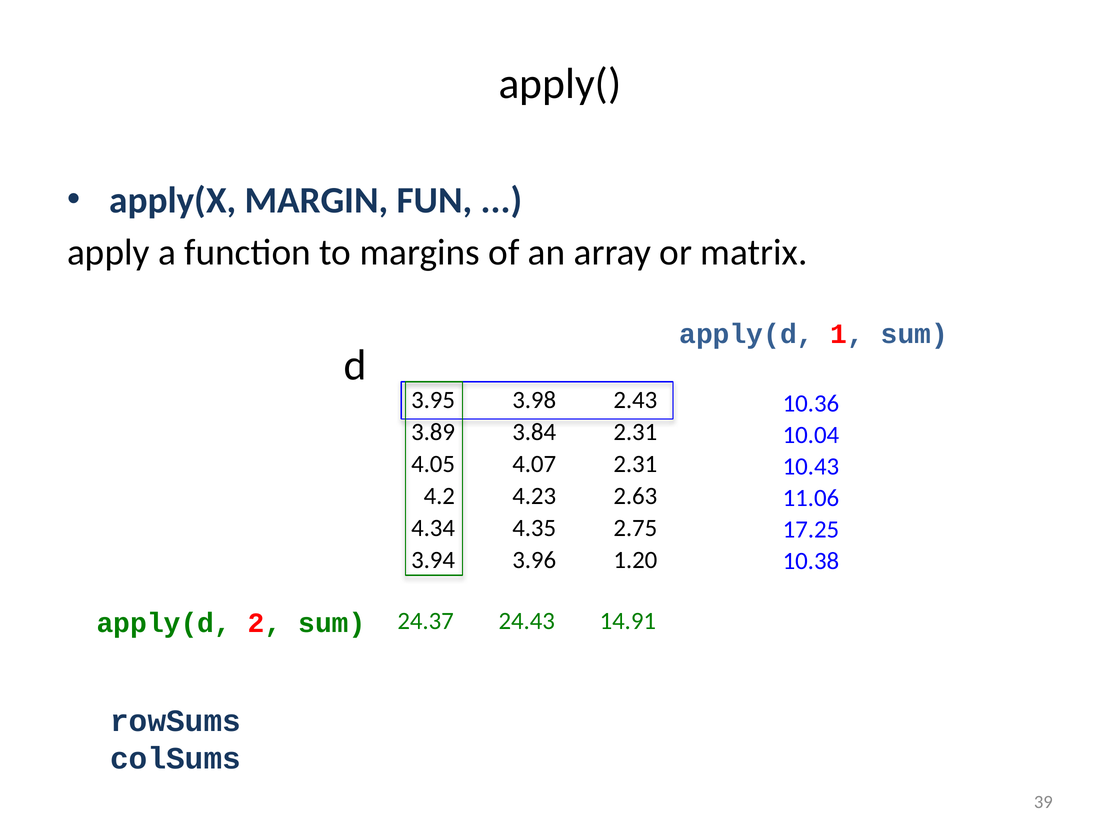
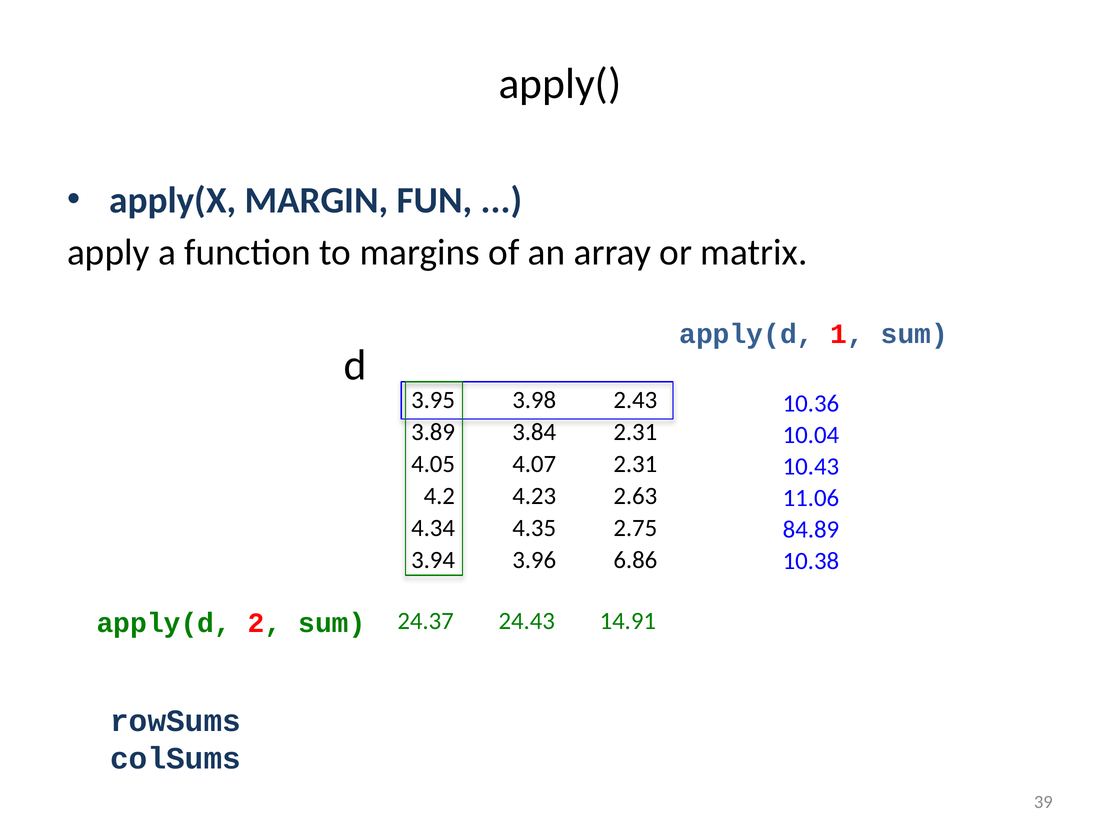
17.25: 17.25 -> 84.89
1.20: 1.20 -> 6.86
